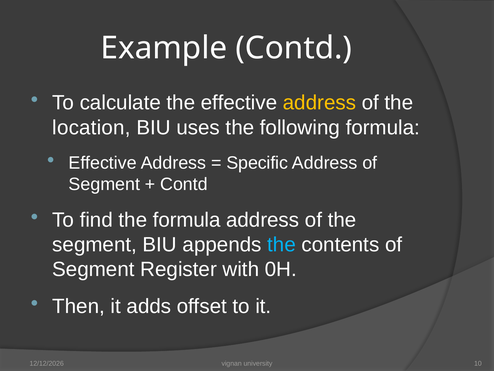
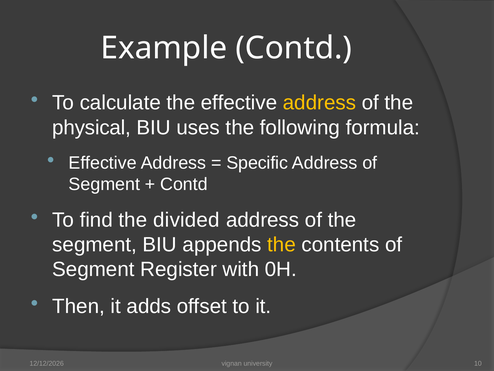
location: location -> physical
the formula: formula -> divided
the at (282, 244) colour: light blue -> yellow
